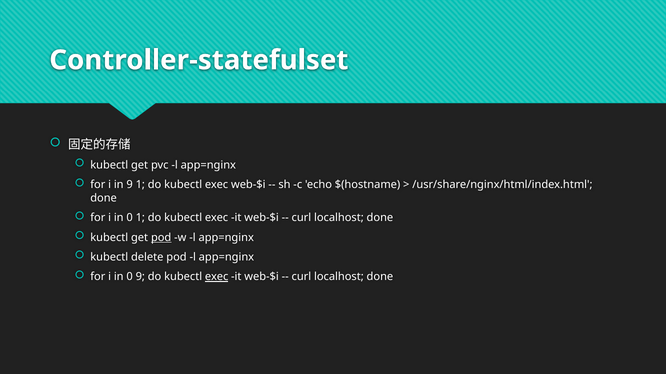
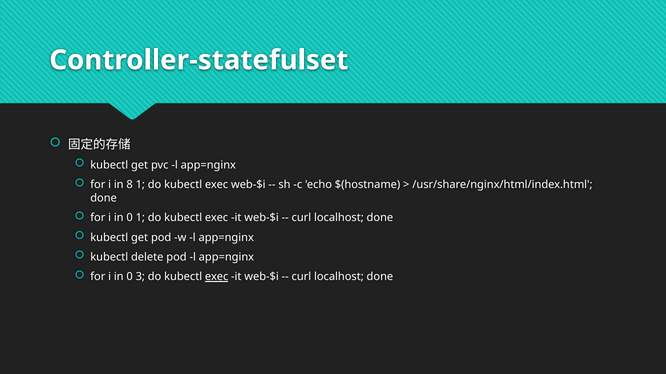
in 9: 9 -> 8
pod at (161, 238) underline: present -> none
0 9: 9 -> 3
